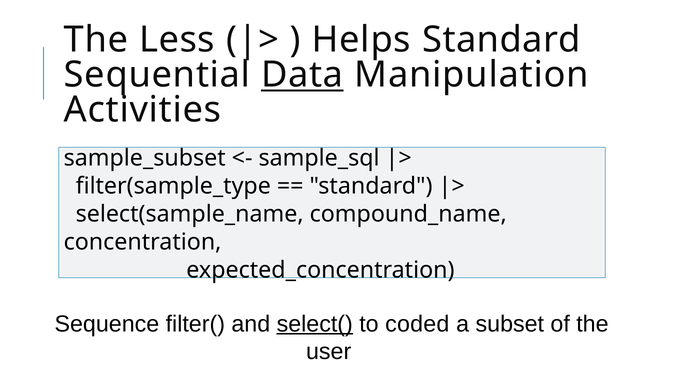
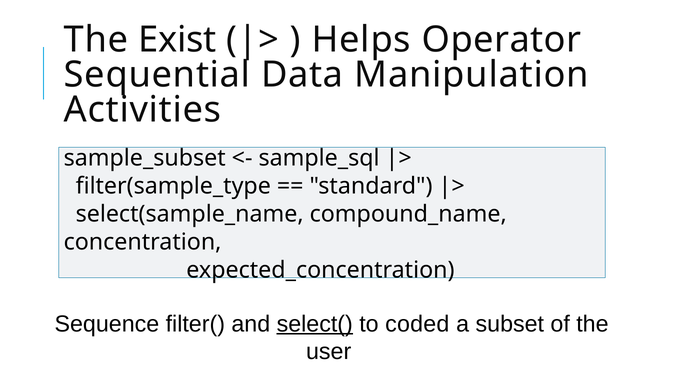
Less: Less -> Exist
Helps Standard: Standard -> Operator
Data underline: present -> none
